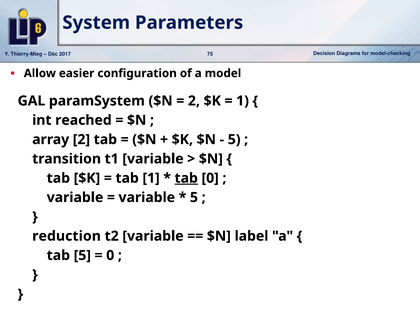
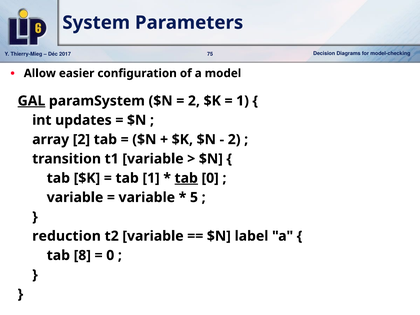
GAL underline: none -> present
reached: reached -> updates
5 at (234, 140): 5 -> 2
tab 5: 5 -> 8
